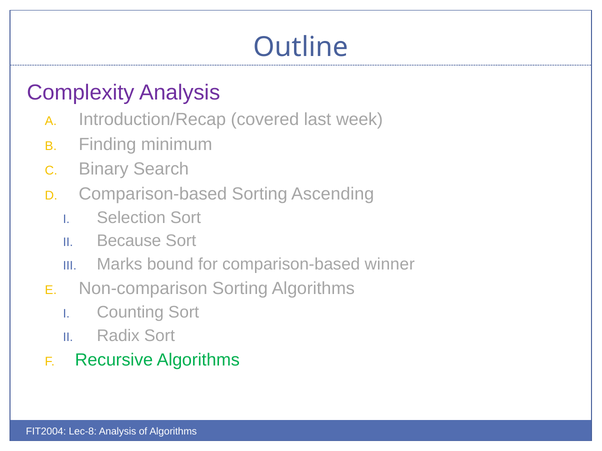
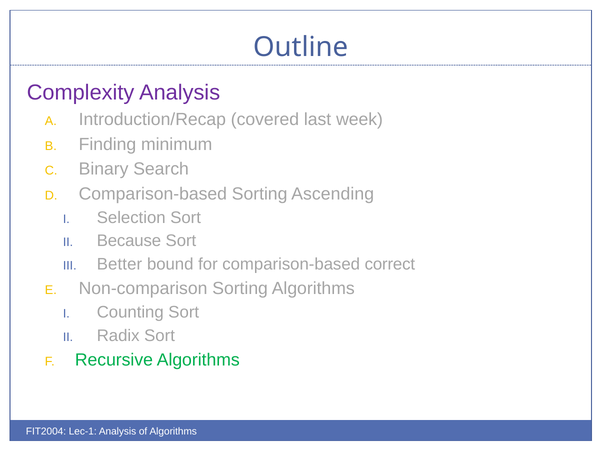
Marks: Marks -> Better
winner: winner -> correct
Lec-8: Lec-8 -> Lec-1
